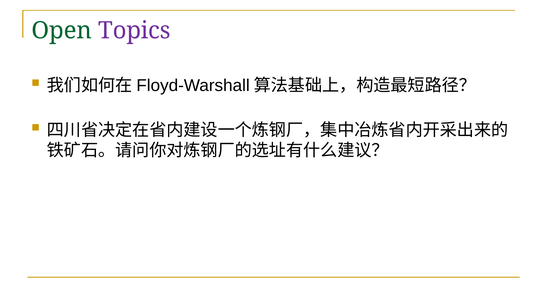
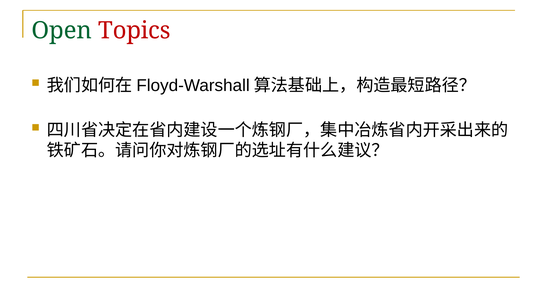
Topics colour: purple -> red
